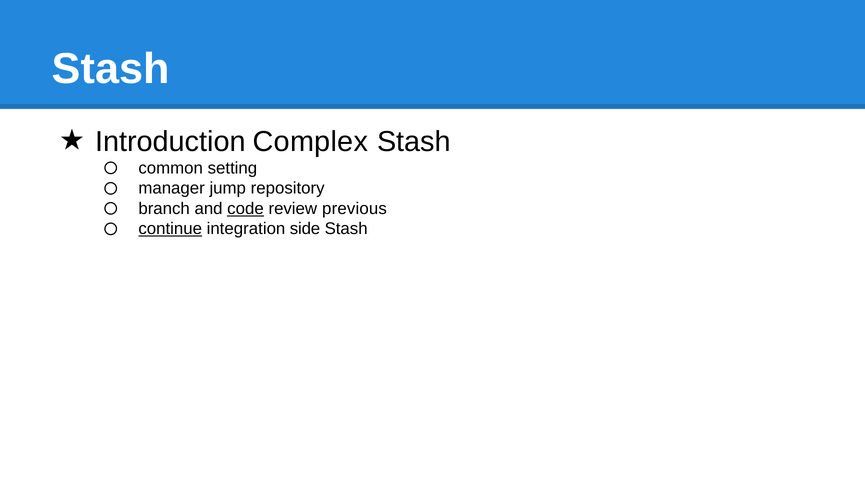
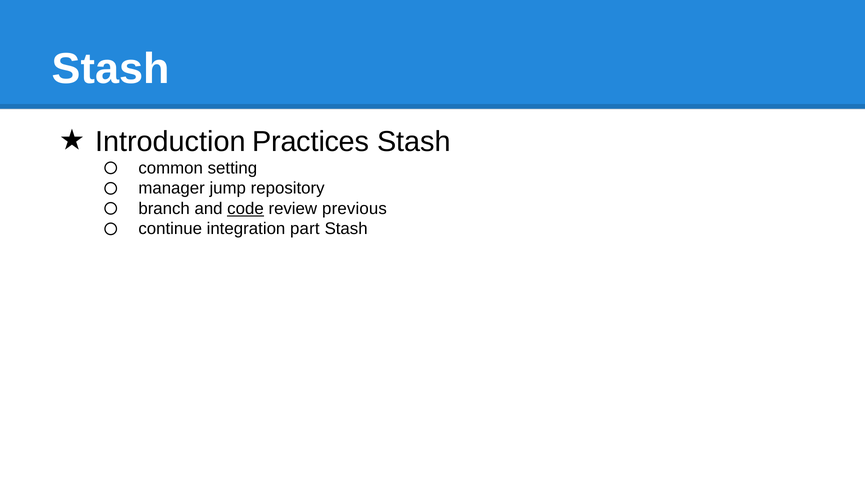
Complex: Complex -> Practices
continue underline: present -> none
side: side -> part
